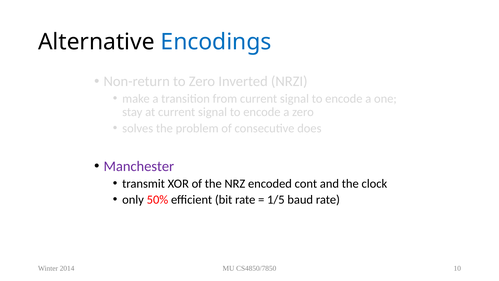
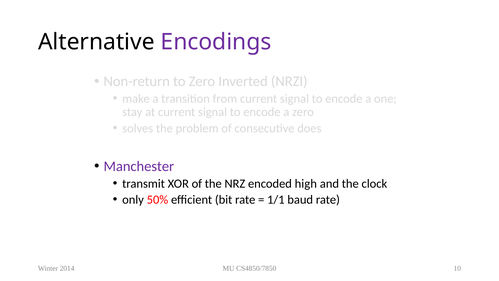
Encodings colour: blue -> purple
cont: cont -> high
1/5: 1/5 -> 1/1
